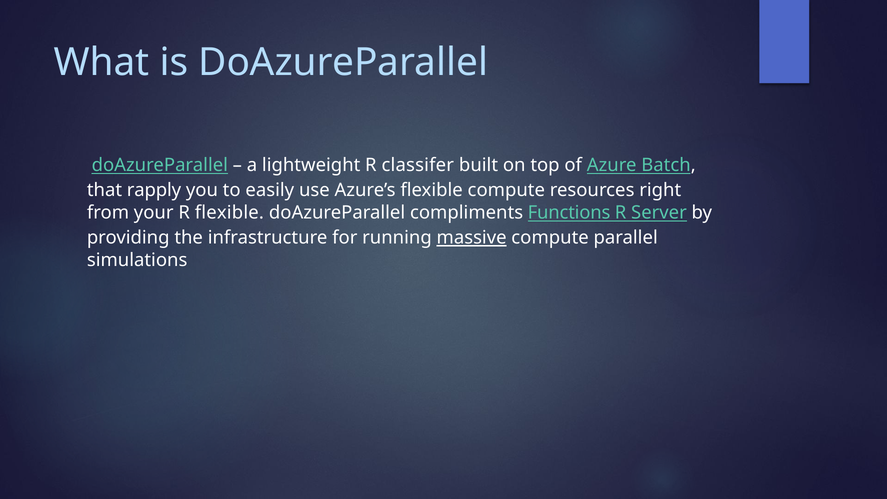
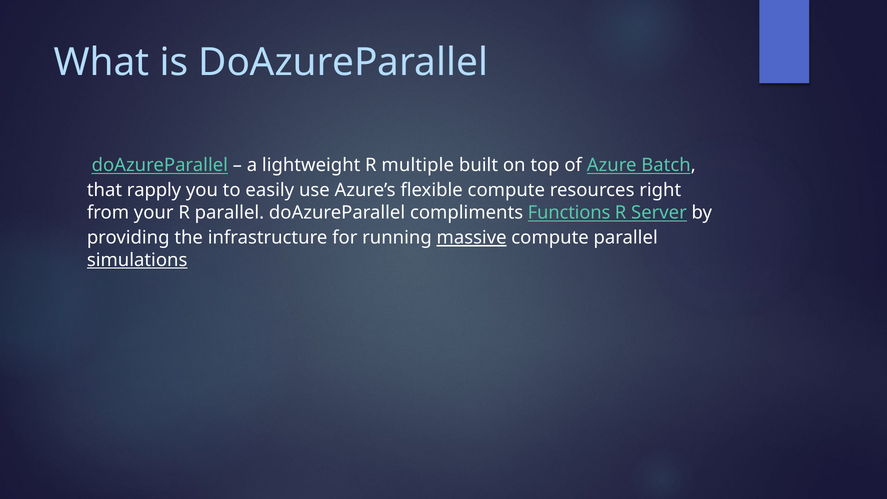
classifer: classifer -> multiple
R flexible: flexible -> parallel
simulations underline: none -> present
